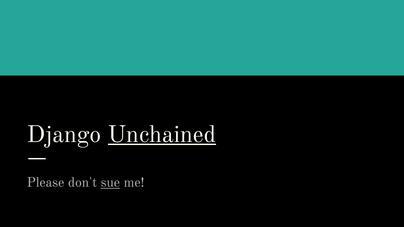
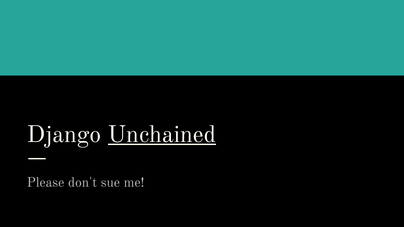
sue underline: present -> none
